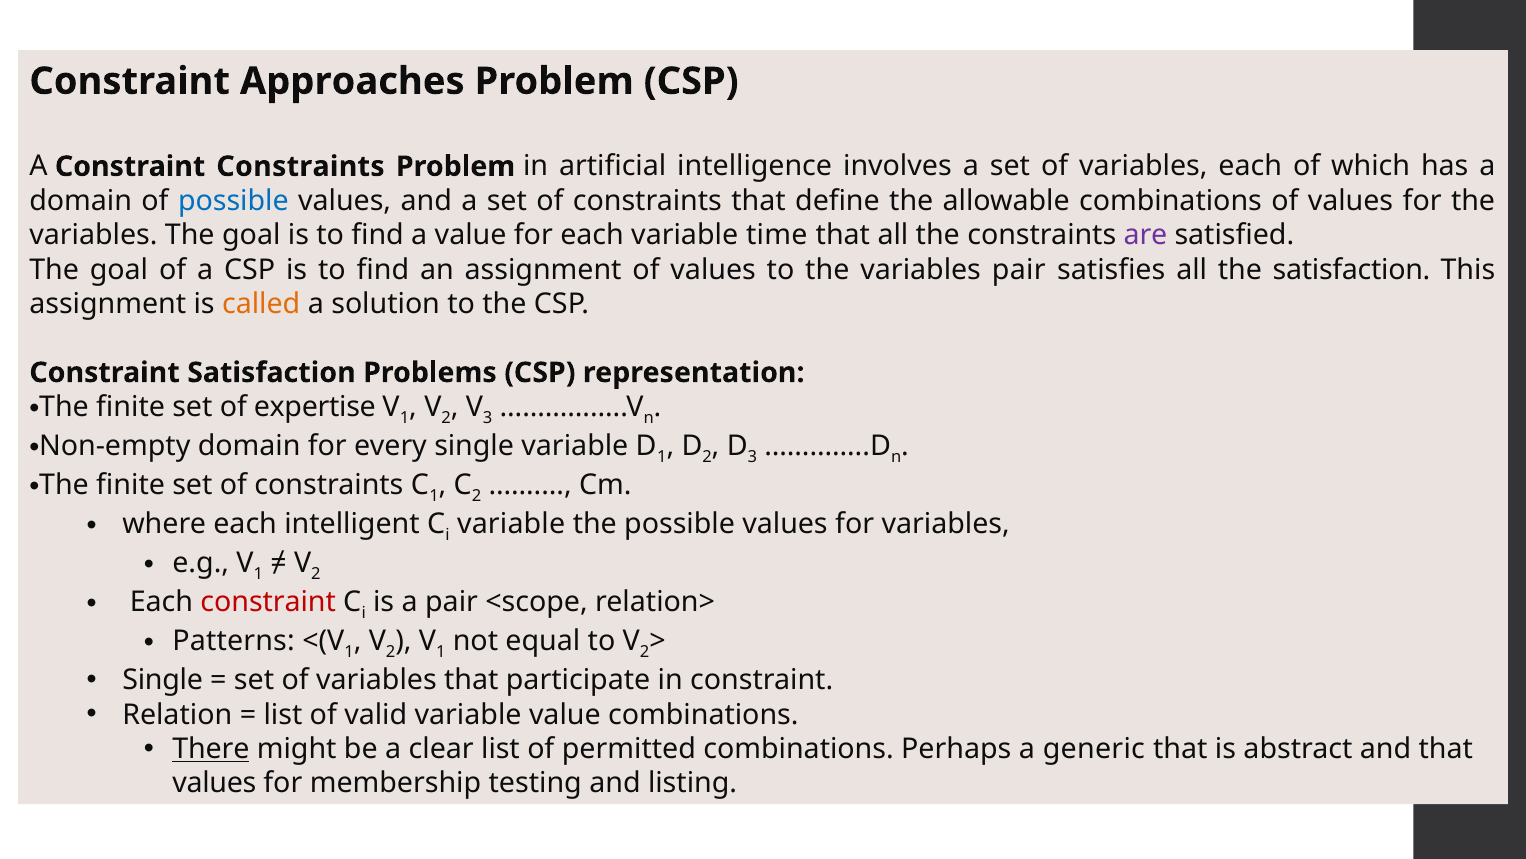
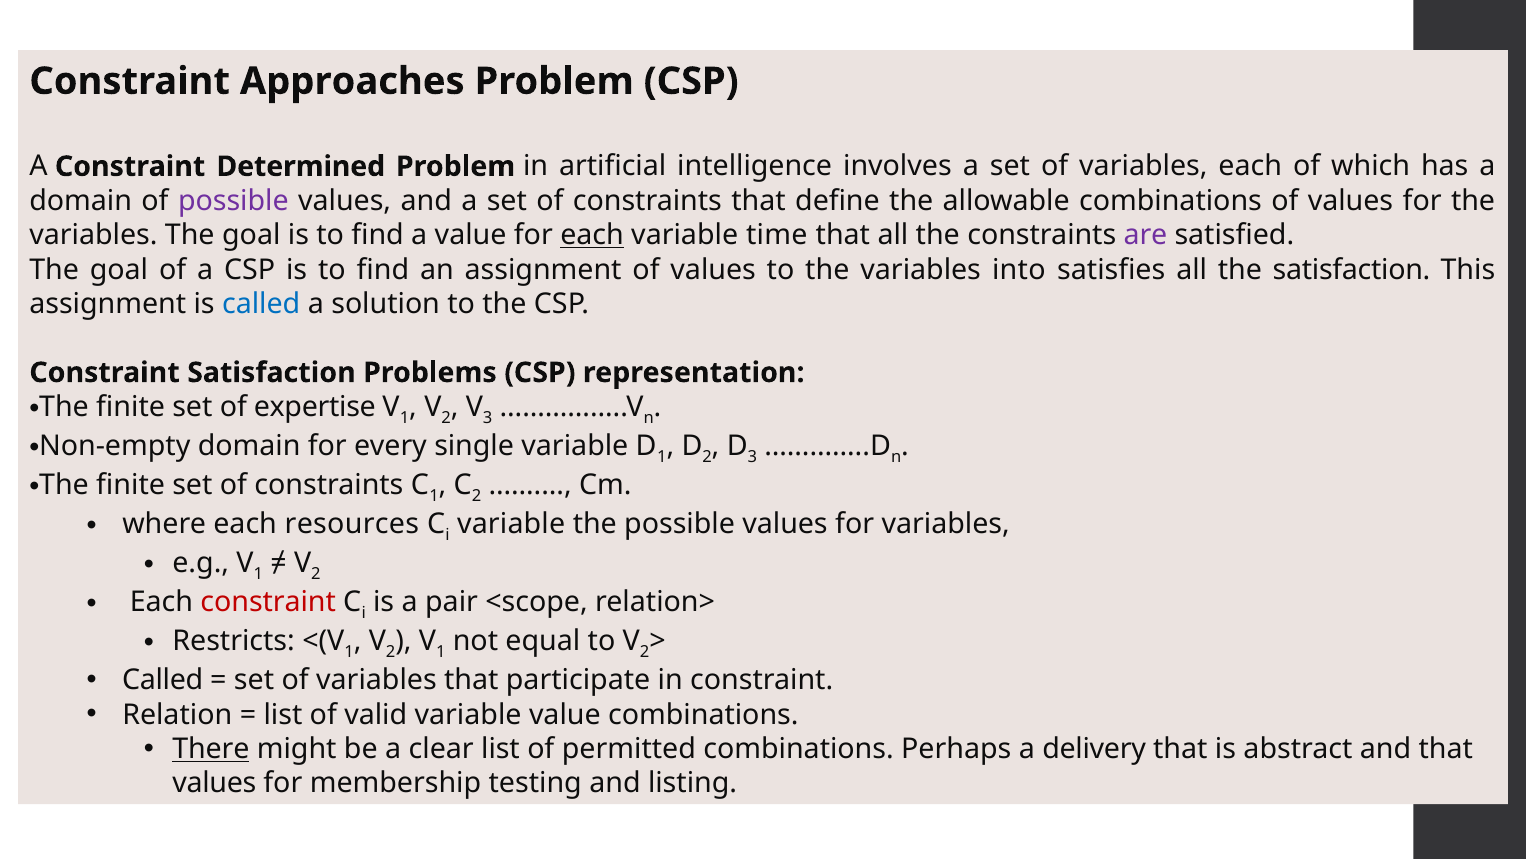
Constraint Constraints: Constraints -> Determined
possible at (233, 201) colour: blue -> purple
each at (592, 235) underline: none -> present
variables pair: pair -> into
called at (261, 304) colour: orange -> blue
intelligent: intelligent -> resources
Patterns: Patterns -> Restricts
Single at (163, 680): Single -> Called
generic: generic -> delivery
